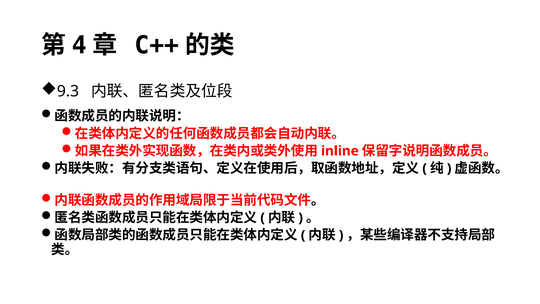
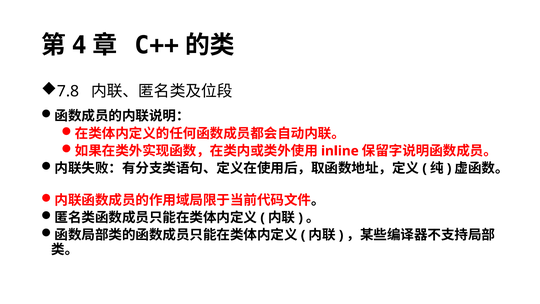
9.3: 9.3 -> 7.8
